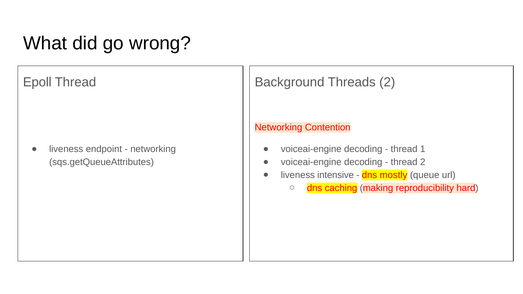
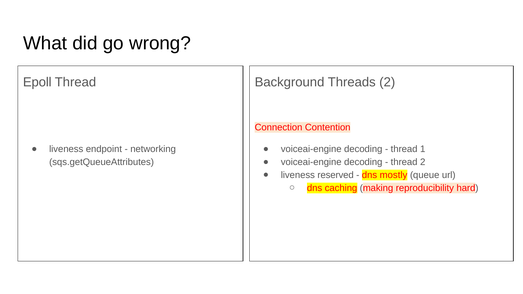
Networking at (278, 128): Networking -> Connection
intensive: intensive -> reserved
